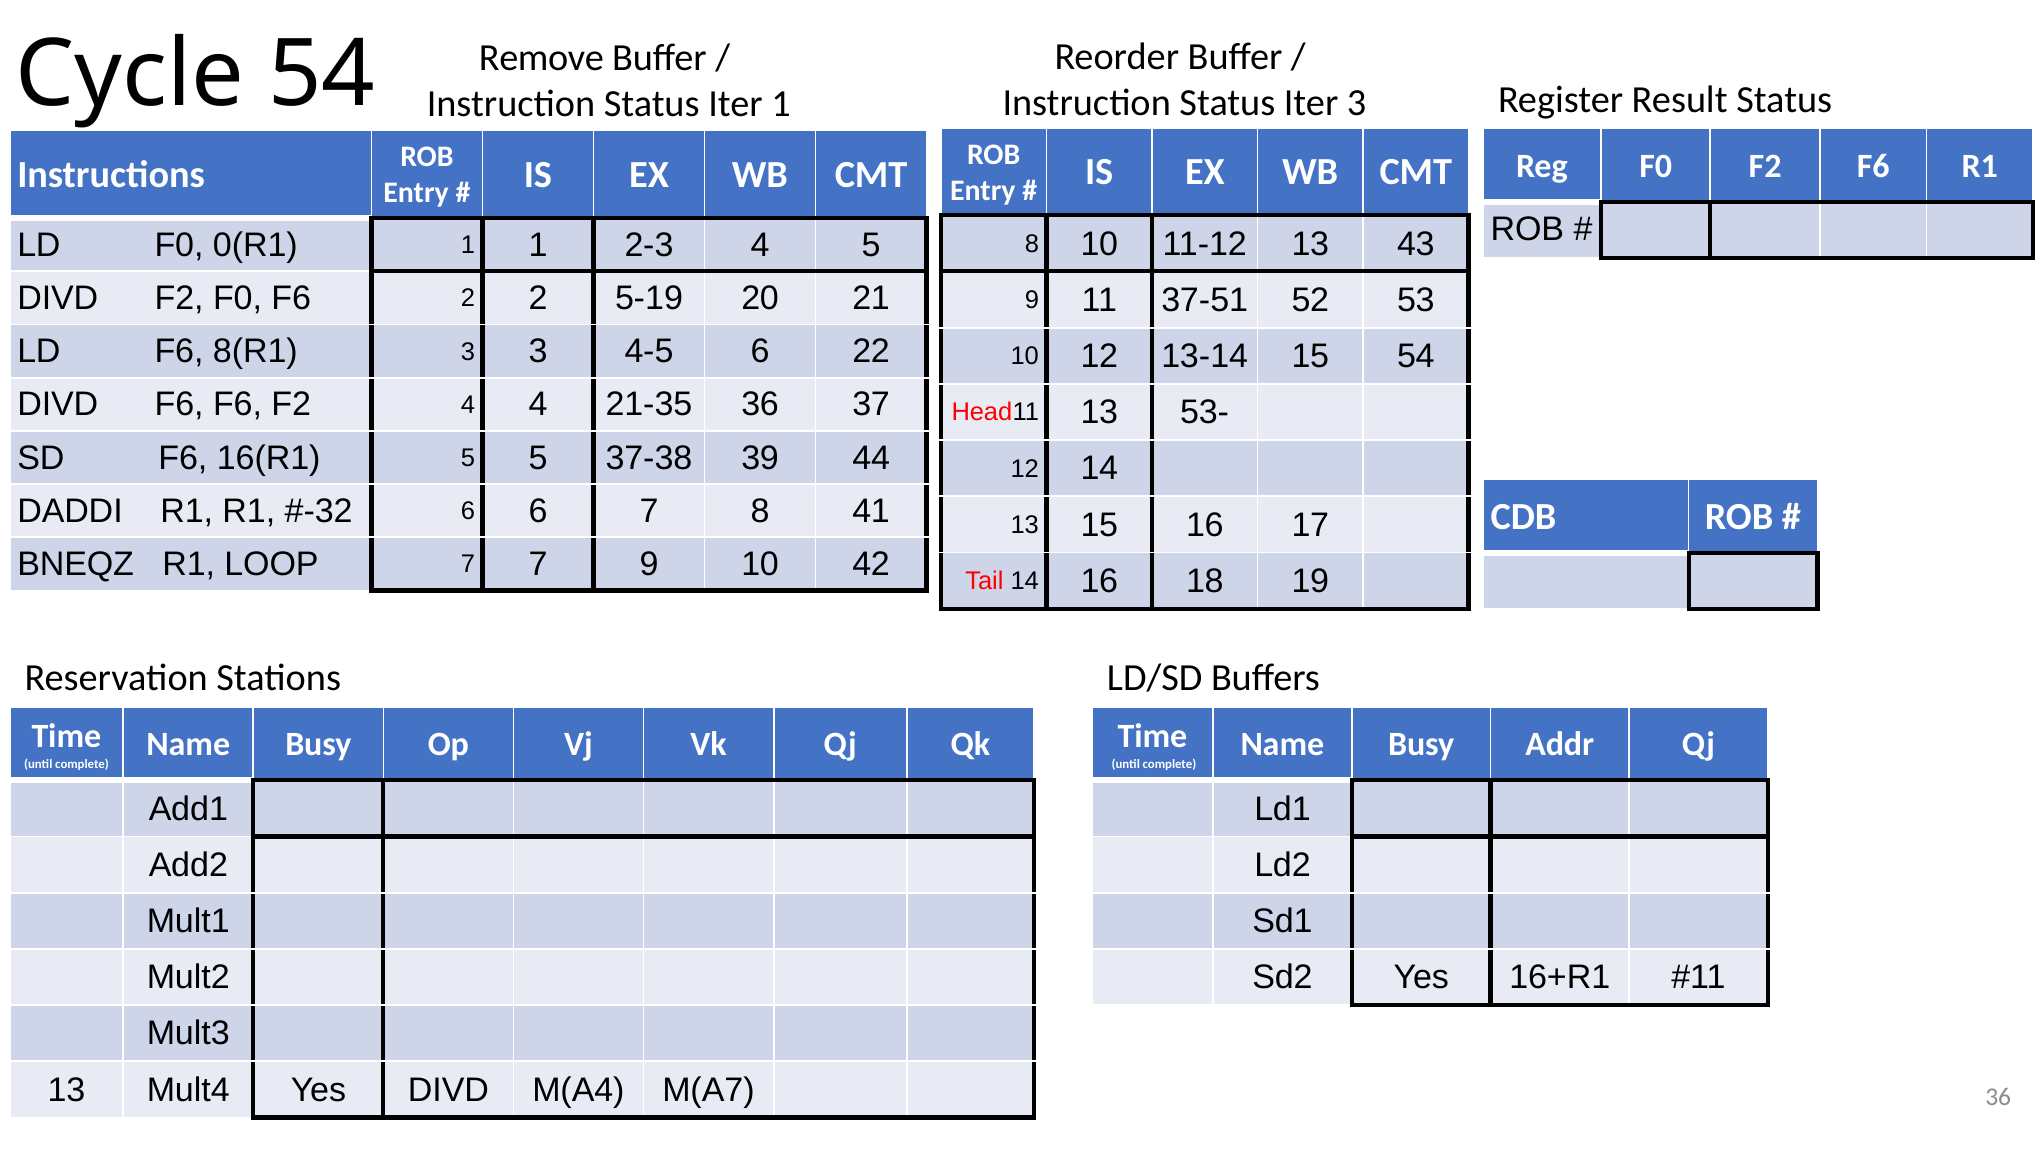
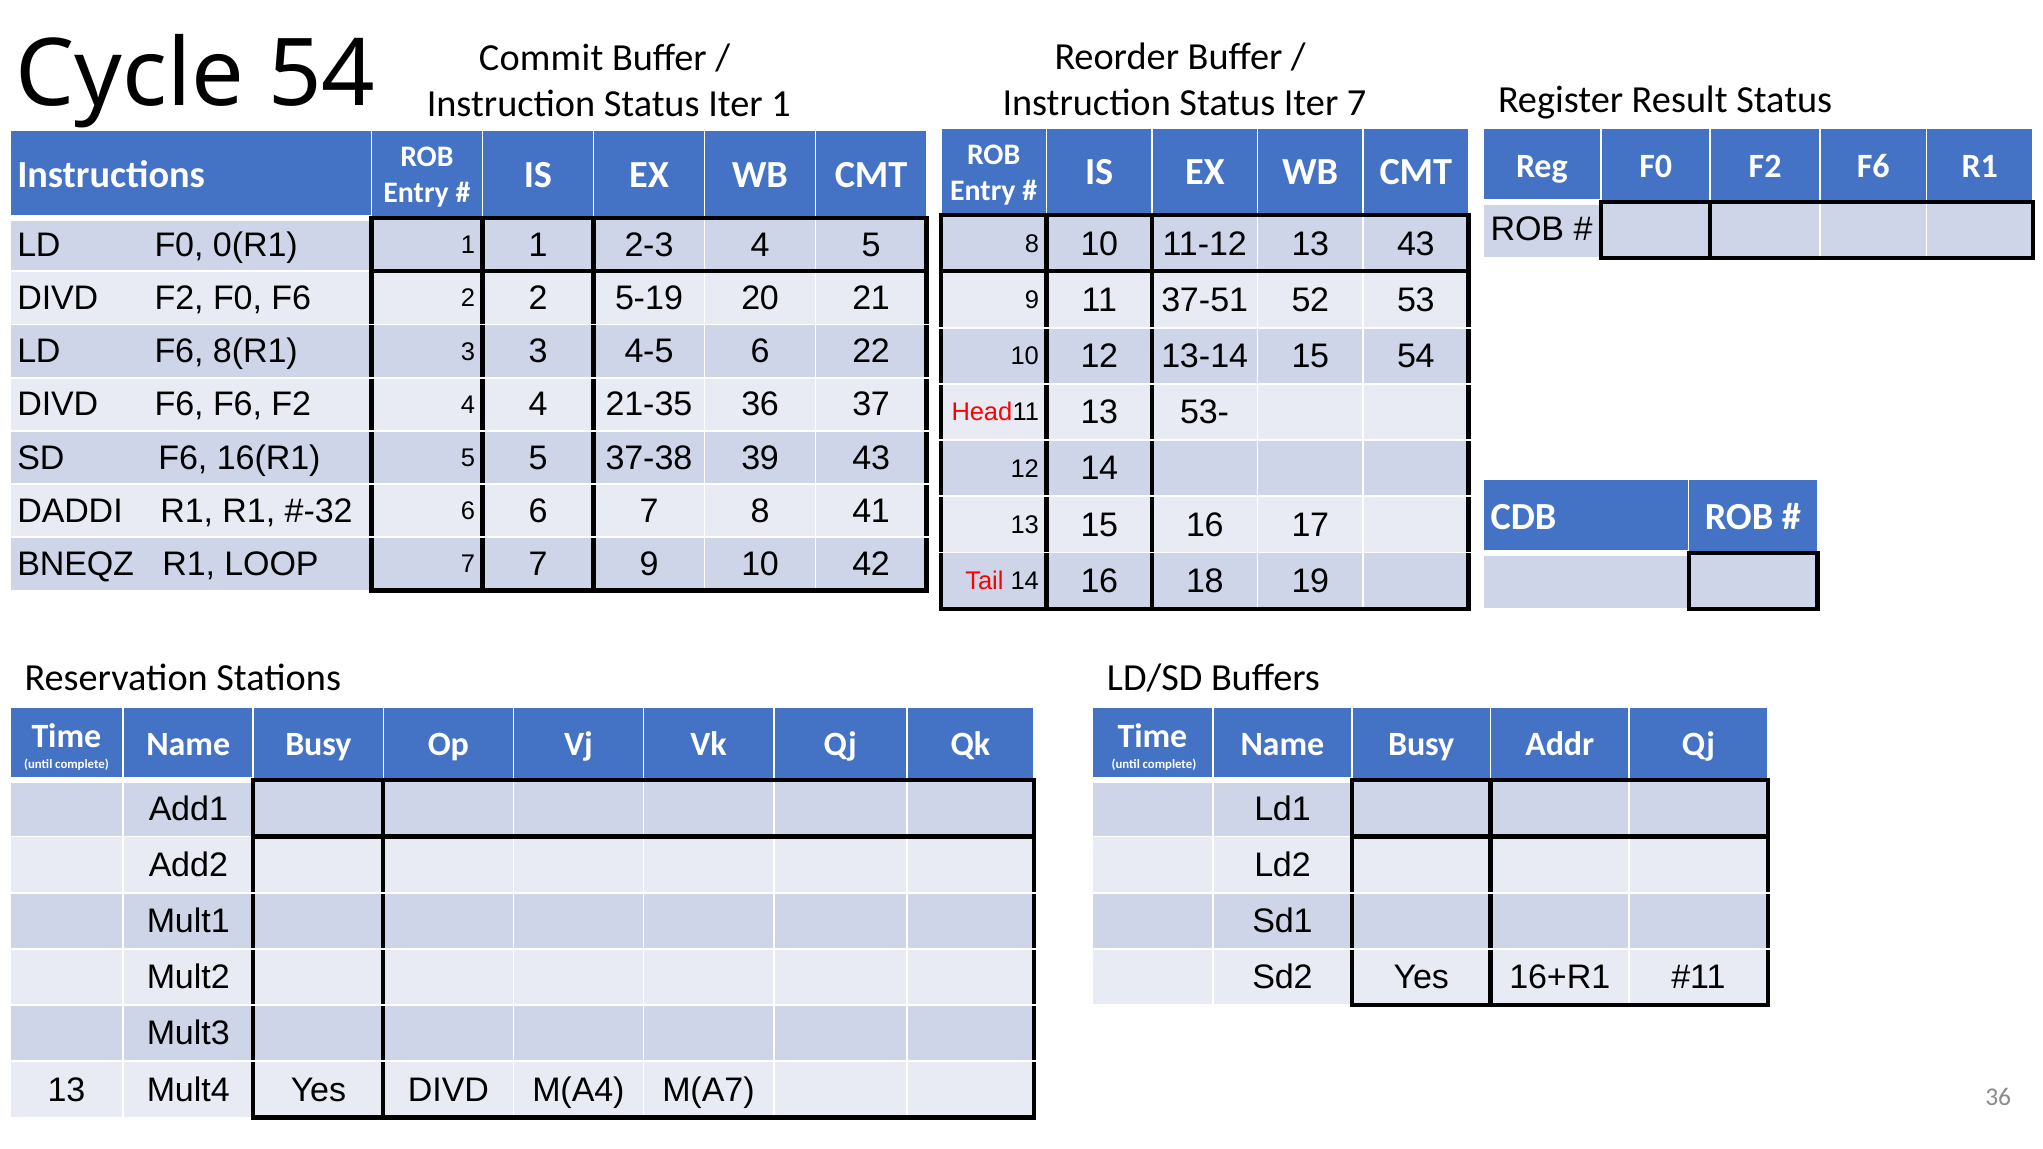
Remove: Remove -> Commit
Iter 3: 3 -> 7
39 44: 44 -> 43
